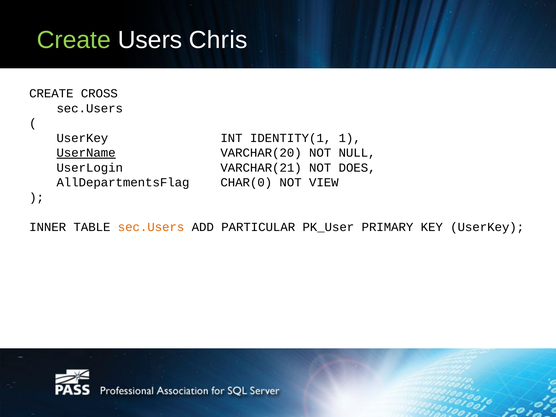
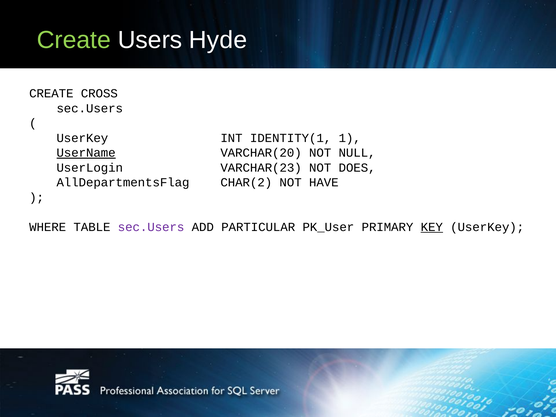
Chris: Chris -> Hyde
VARCHAR(21: VARCHAR(21 -> VARCHAR(23
CHAR(0: CHAR(0 -> CHAR(2
VIEW: VIEW -> HAVE
INNER: INNER -> WHERE
sec.Users at (151, 227) colour: orange -> purple
KEY underline: none -> present
